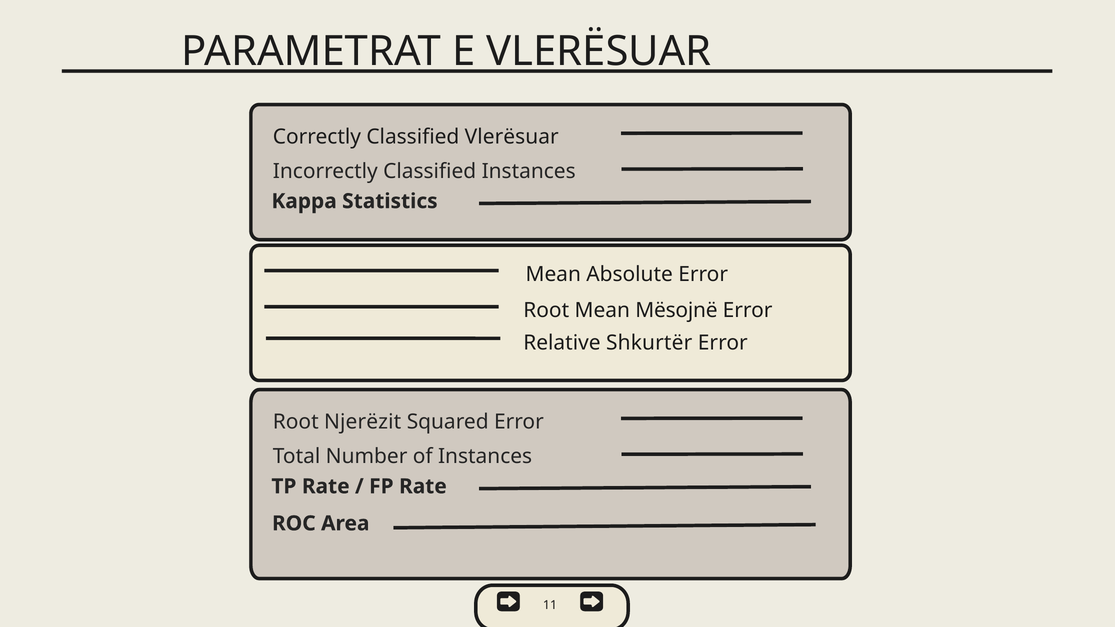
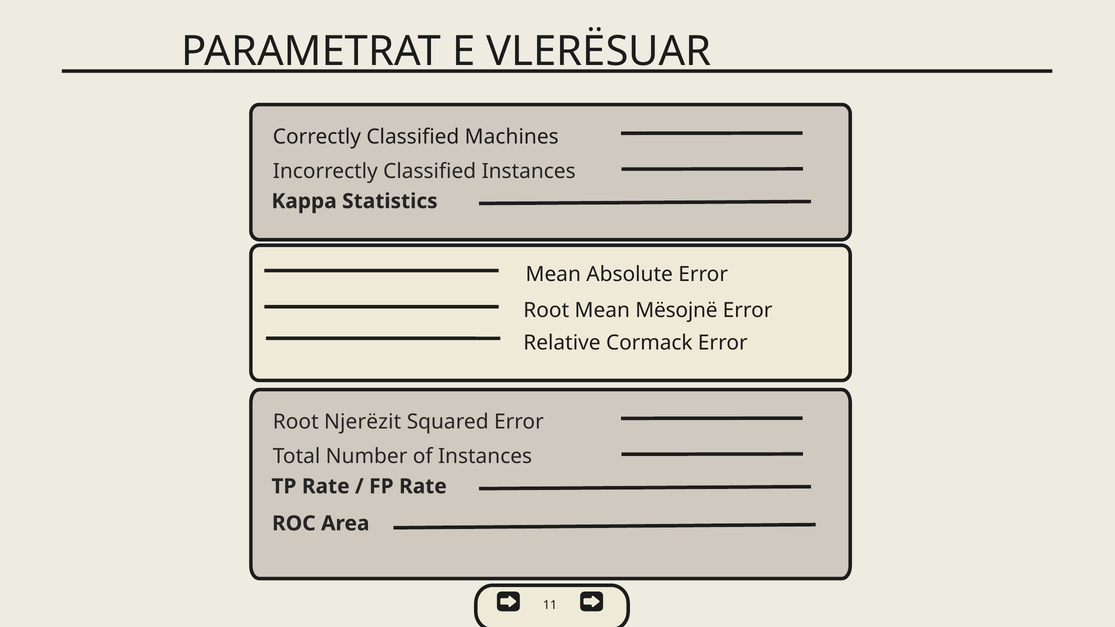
Classified Vlerësuar: Vlerësuar -> Machines
Shkurtër: Shkurtër -> Cormack
